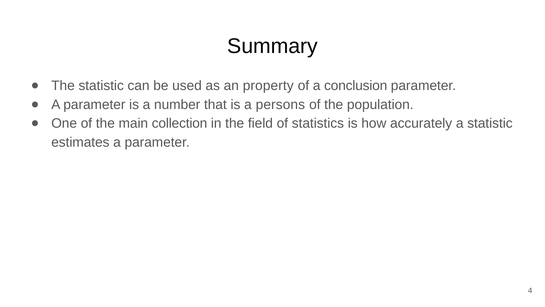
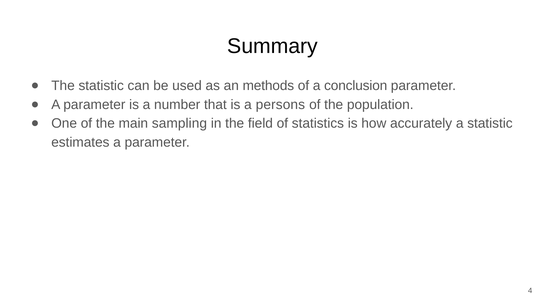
property: property -> methods
collection: collection -> sampling
